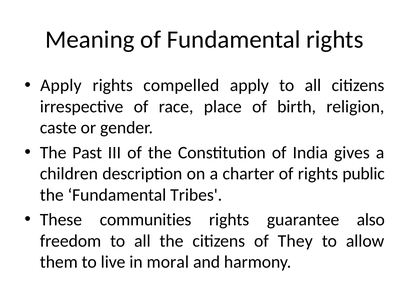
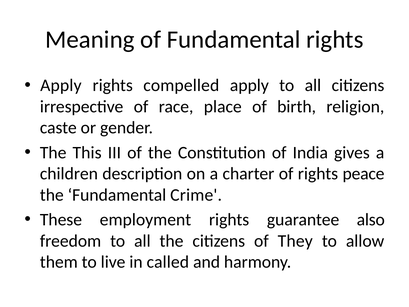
Past: Past -> This
public: public -> peace
Tribes: Tribes -> Crime
communities: communities -> employment
moral: moral -> called
